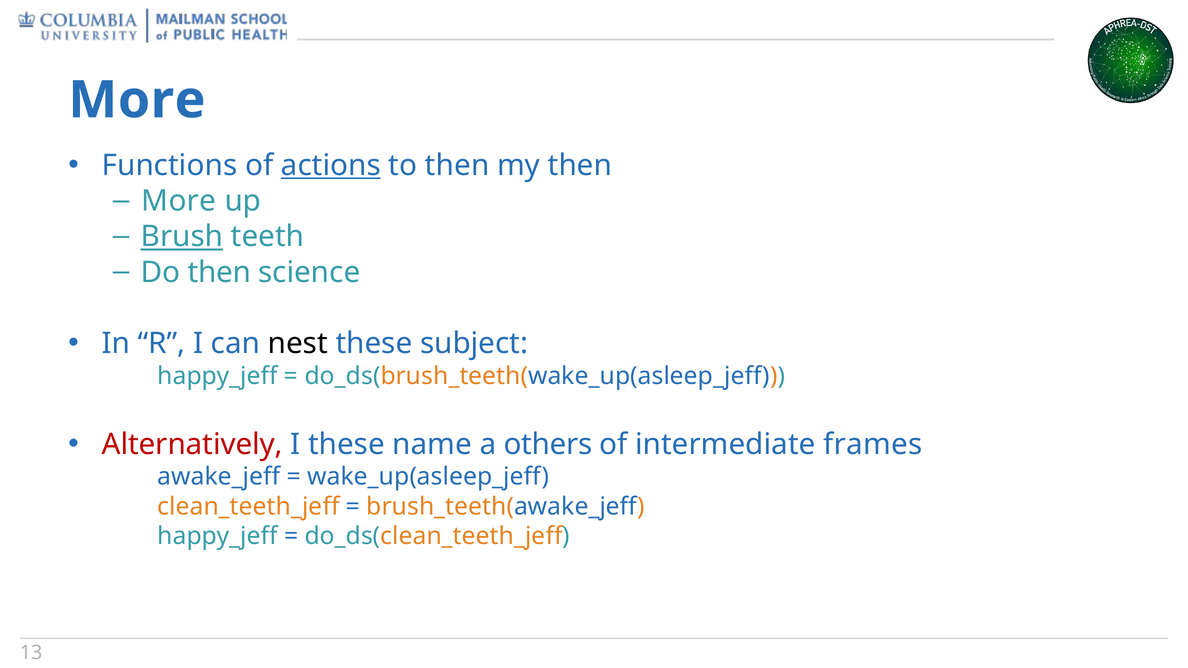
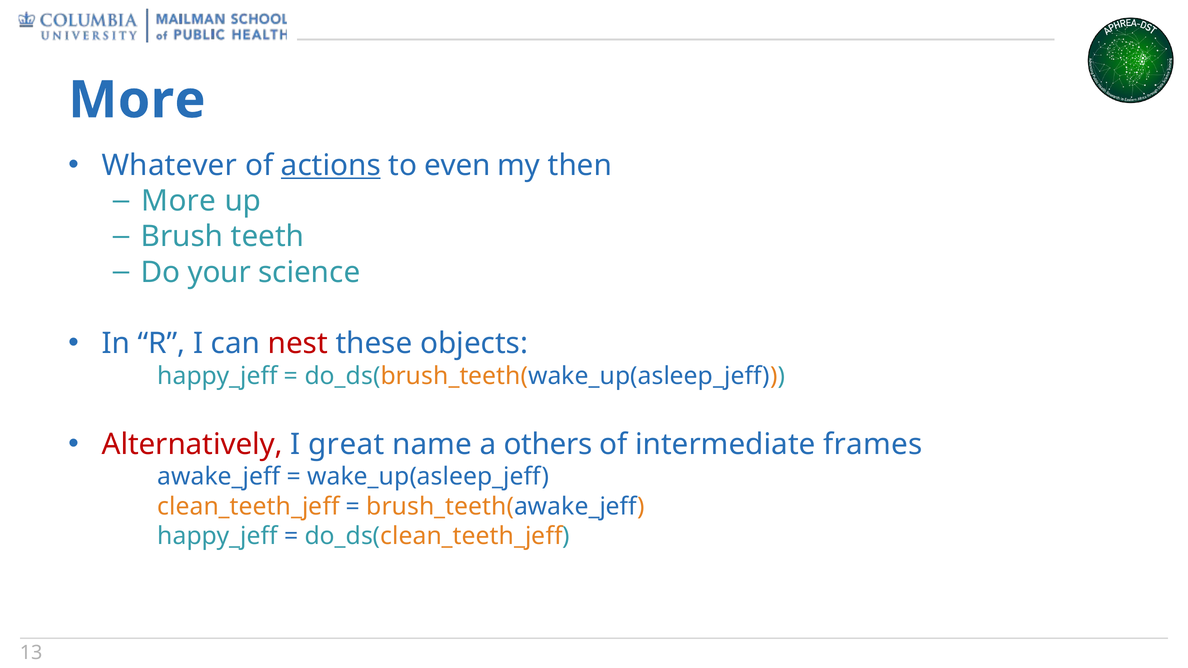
Functions: Functions -> Whatever
to then: then -> even
Brush underline: present -> none
Do then: then -> your
nest colour: black -> red
subject: subject -> objects
I these: these -> great
